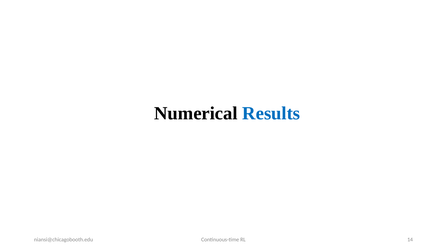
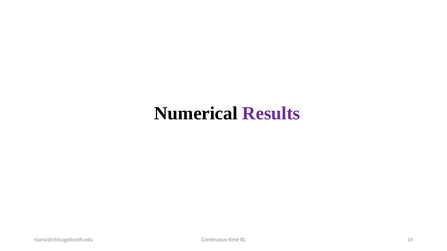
Results colour: blue -> purple
